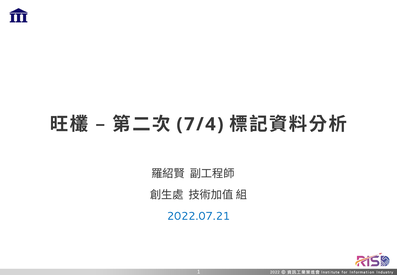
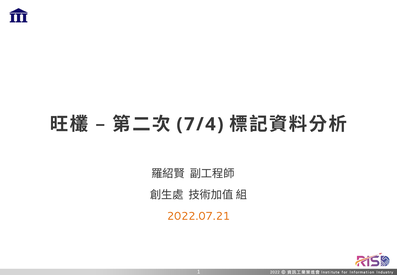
2022.07.21 colour: blue -> orange
